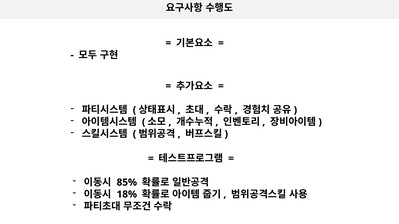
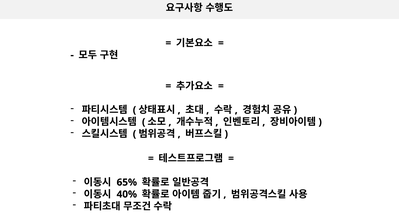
85%: 85% -> 65%
18%: 18% -> 40%
